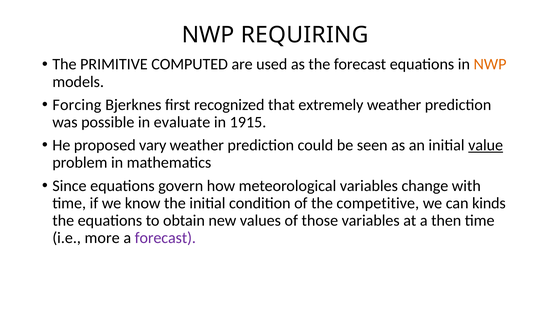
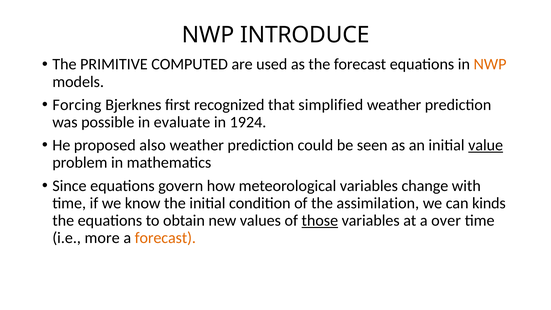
REQUIRING: REQUIRING -> INTRODUCE
extremely: extremely -> simplified
1915: 1915 -> 1924
vary: vary -> also
competitive: competitive -> assimilation
those underline: none -> present
then: then -> over
forecast at (165, 238) colour: purple -> orange
